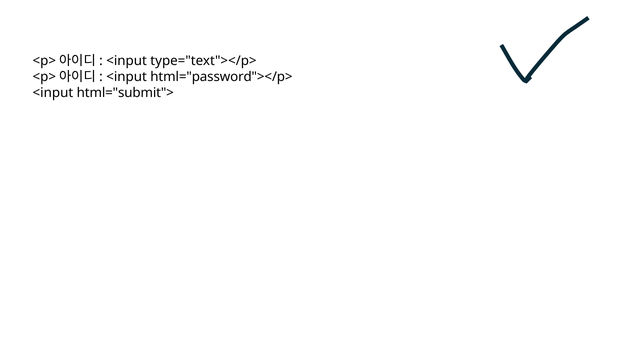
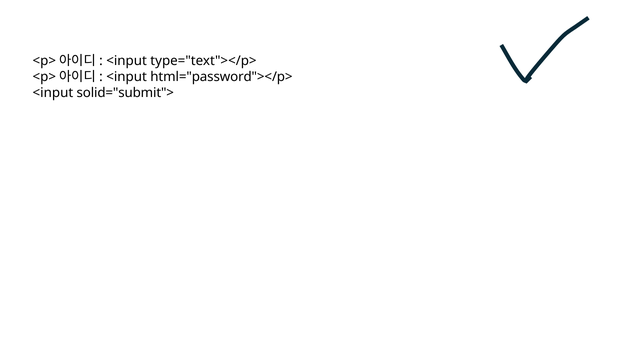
html="submit">: html="submit"> -> solid="submit">
